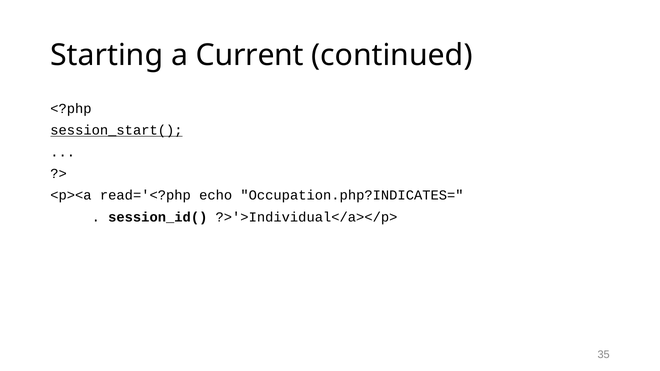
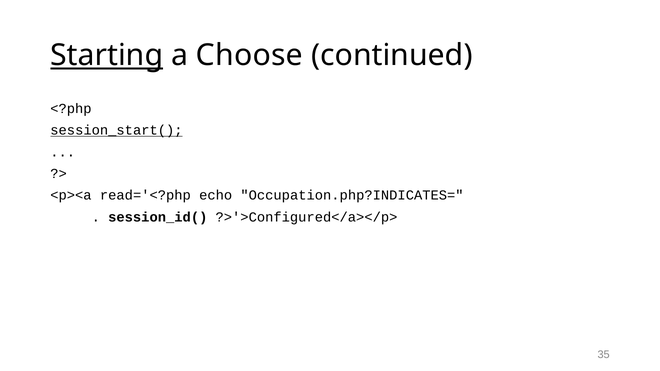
Starting underline: none -> present
Current: Current -> Choose
?>'>Individual</a></p>: ?>'>Individual</a></p> -> ?>'>Configured</a></p>
